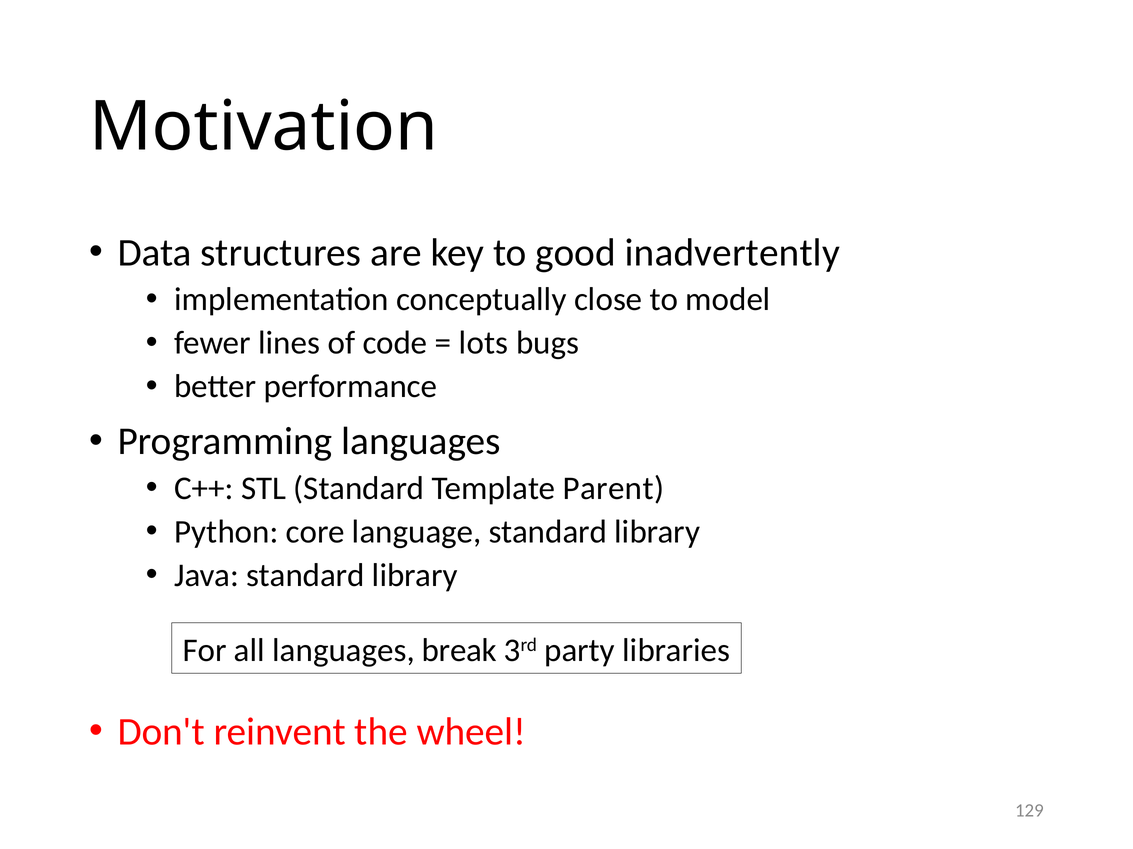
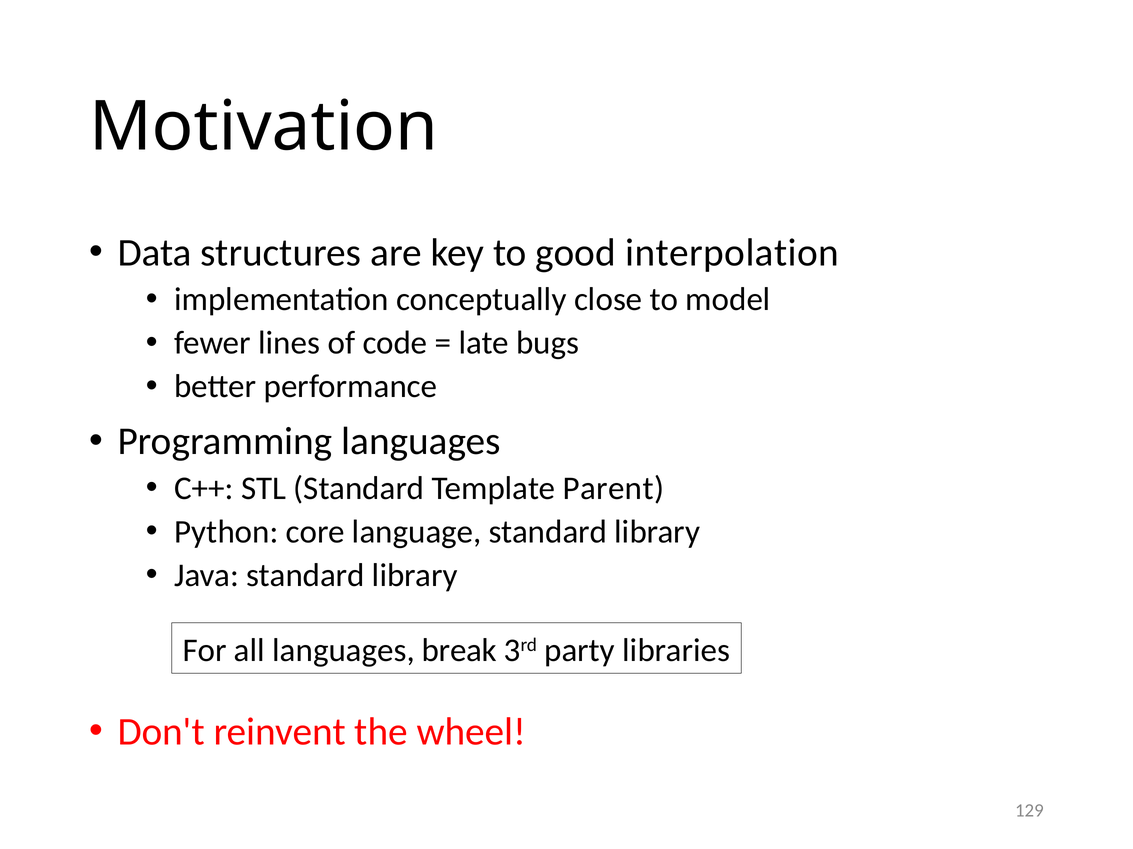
inadvertently: inadvertently -> interpolation
lots: lots -> late
